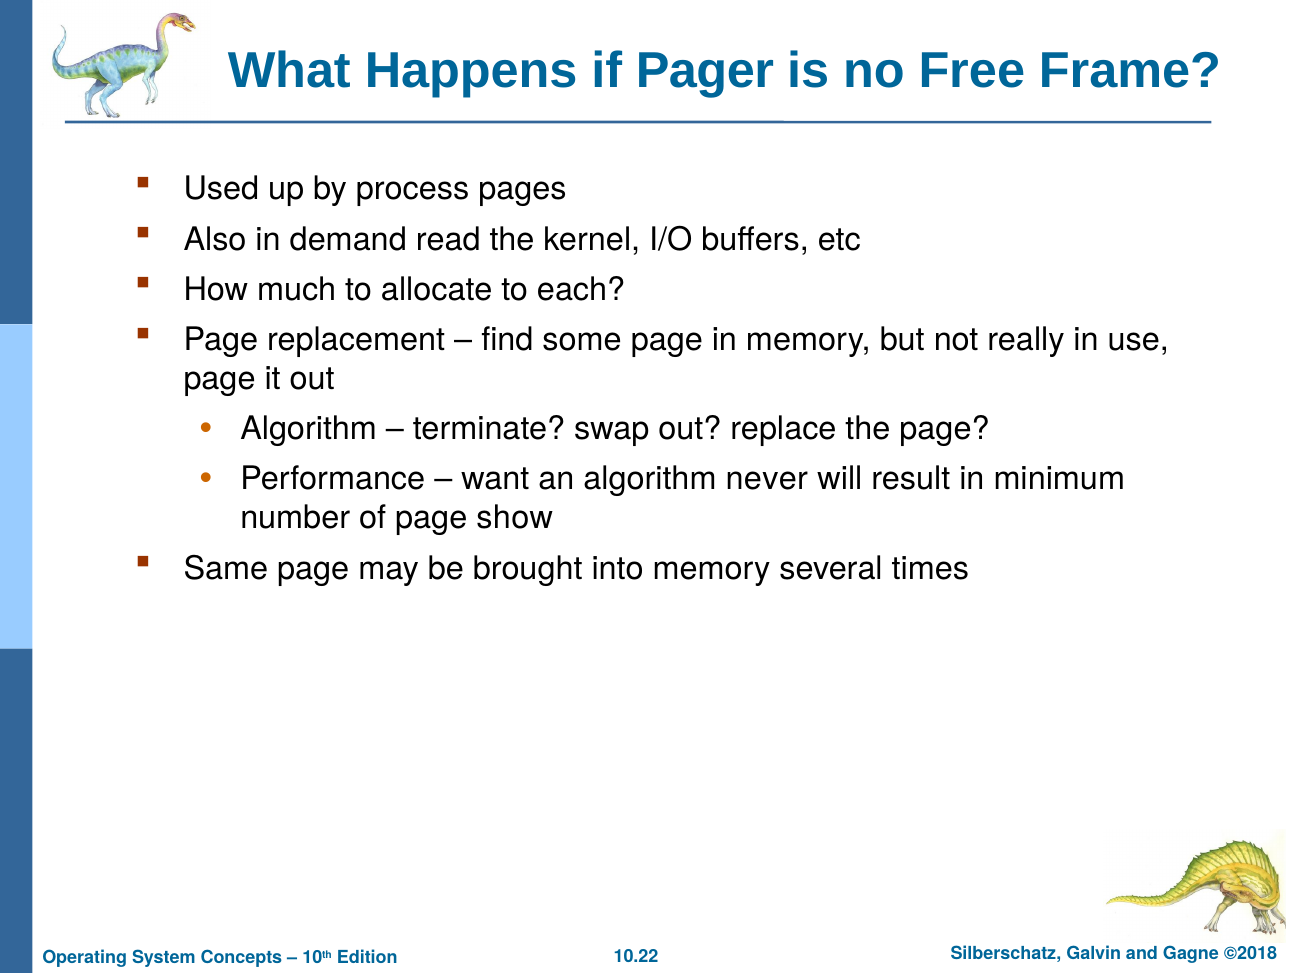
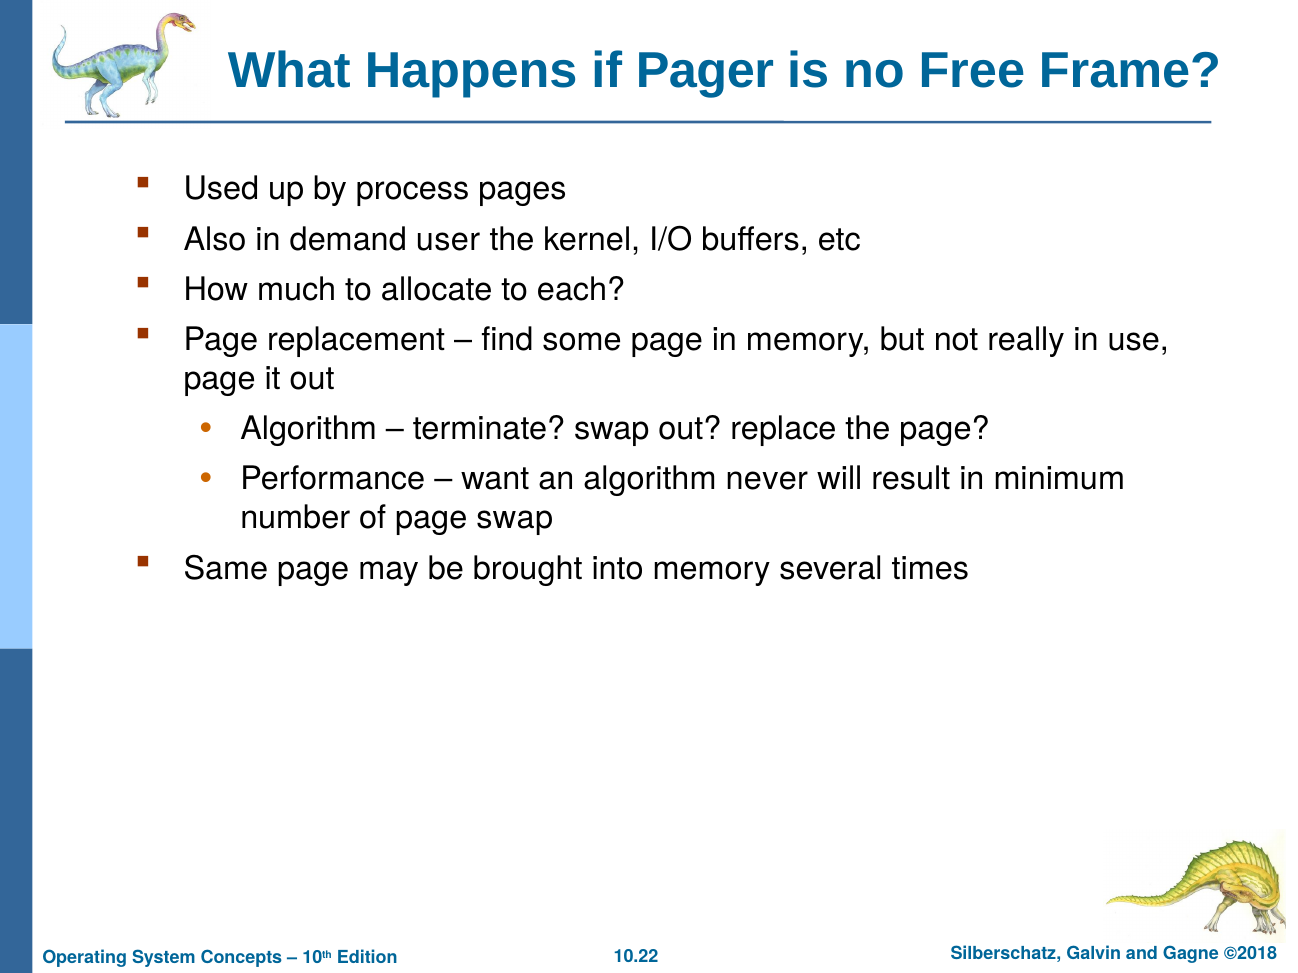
read: read -> user
page show: show -> swap
